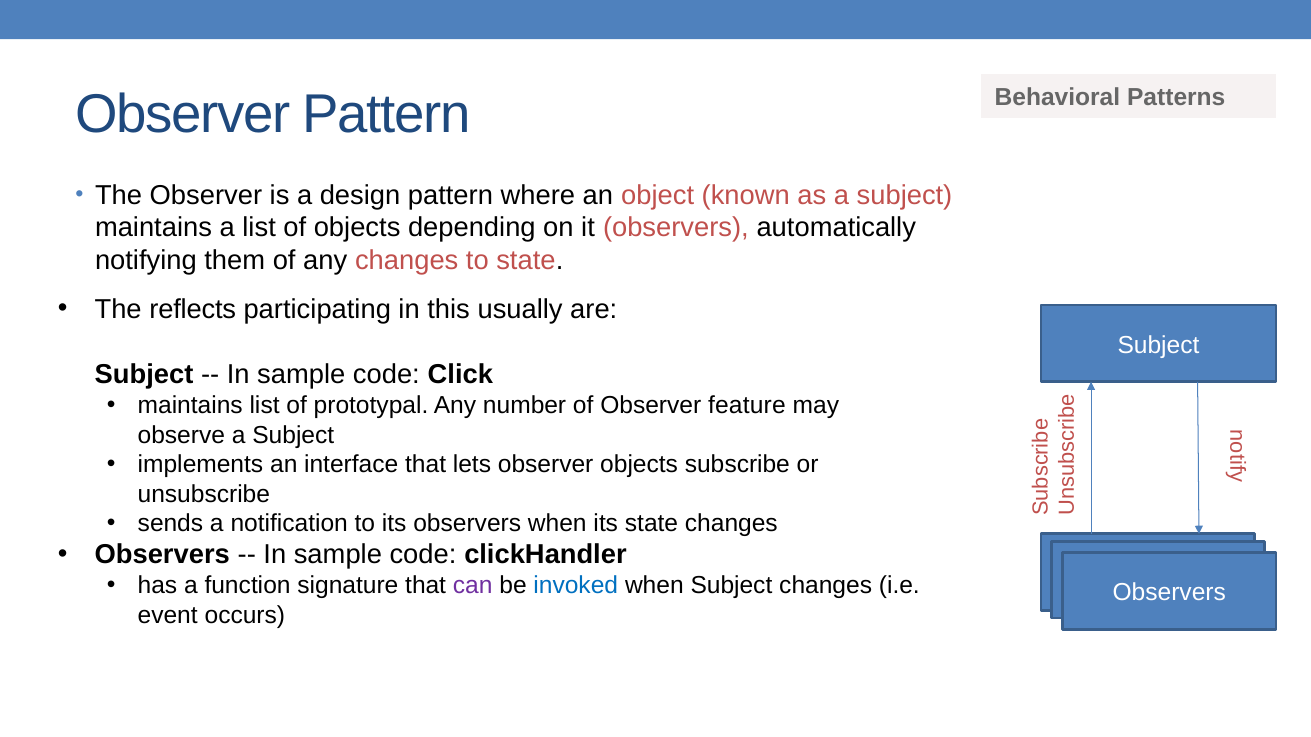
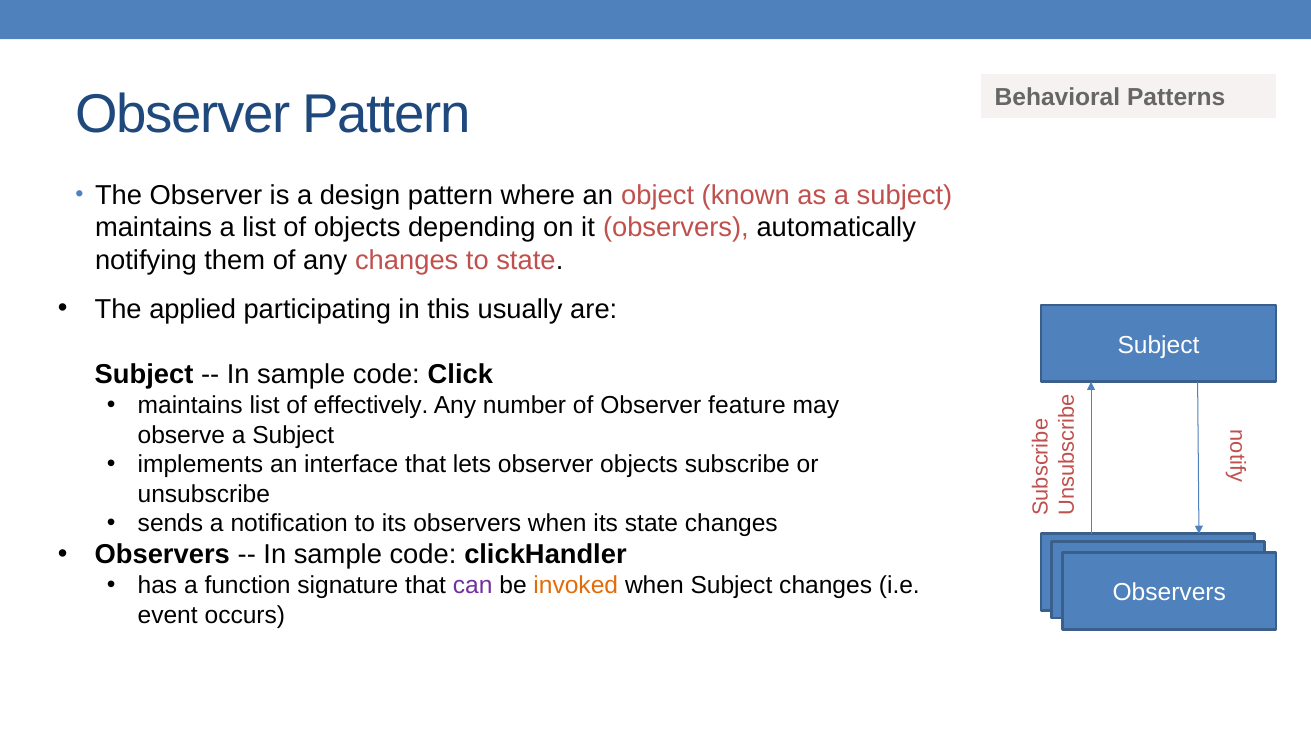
reflects: reflects -> applied
prototypal: prototypal -> effectively
invoked colour: blue -> orange
